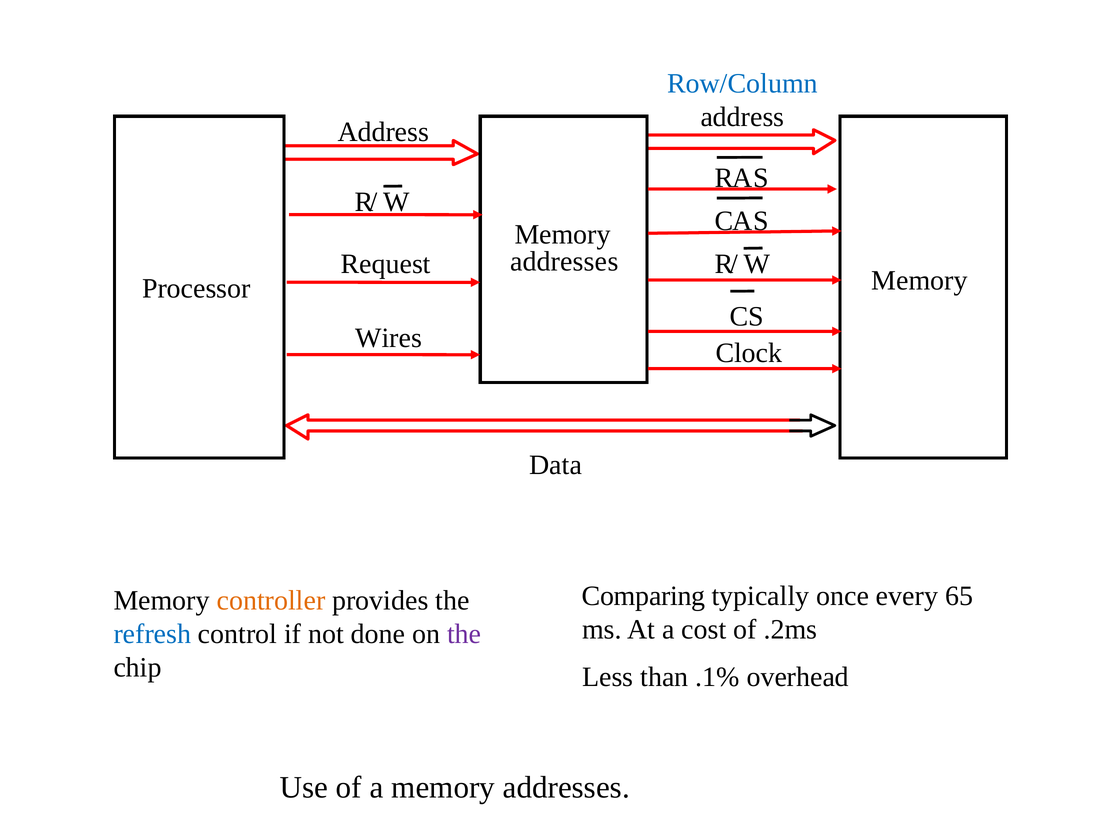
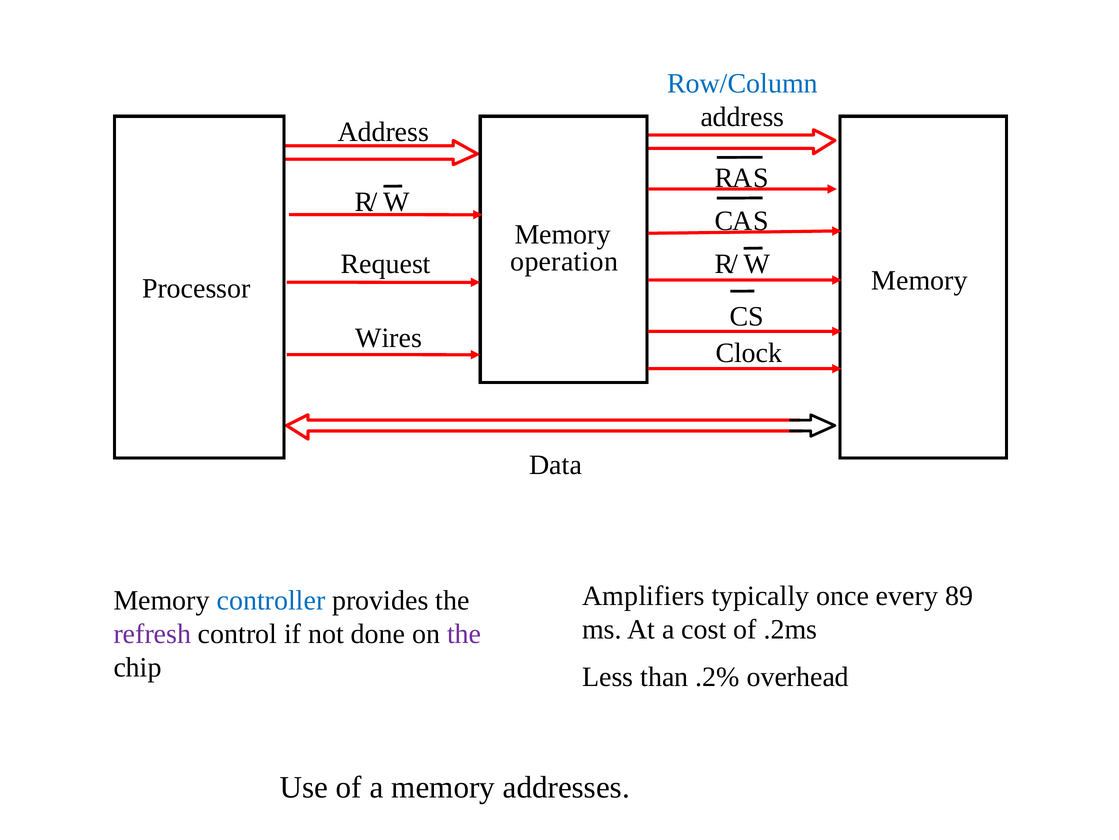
addresses at (564, 261): addresses -> operation
Comparing: Comparing -> Amplifiers
65: 65 -> 89
controller colour: orange -> blue
refresh colour: blue -> purple
.1%: .1% -> .2%
